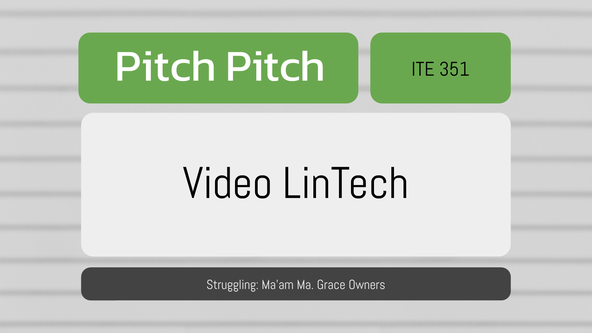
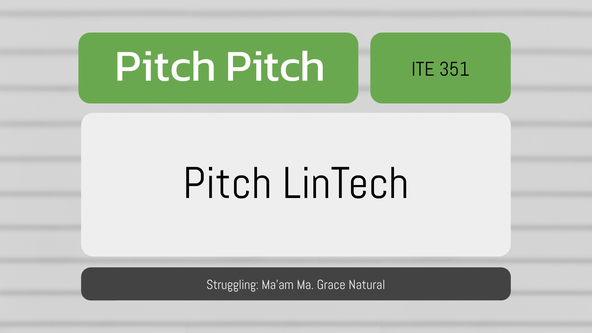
Video at (228, 184): Video -> Pitch
Owners: Owners -> Natural
